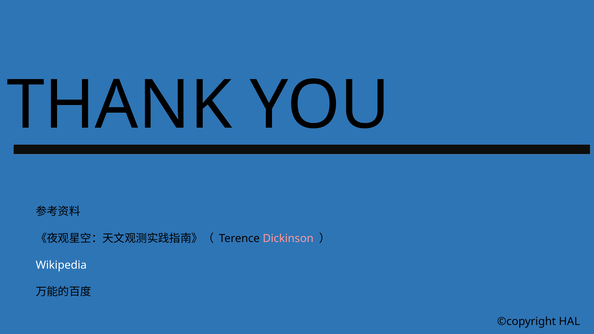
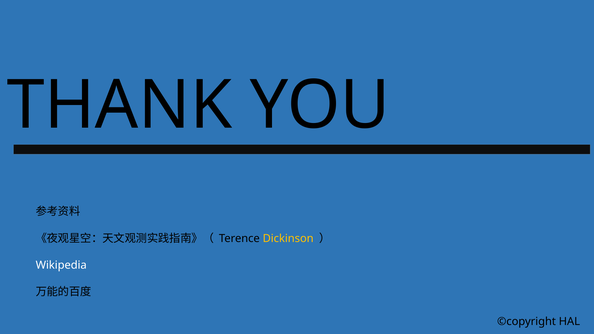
Dickinson colour: pink -> yellow
